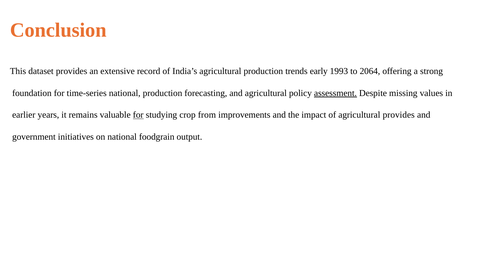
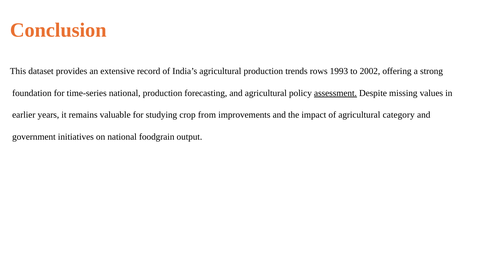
early: early -> rows
2064: 2064 -> 2002
for at (138, 115) underline: present -> none
agricultural provides: provides -> category
